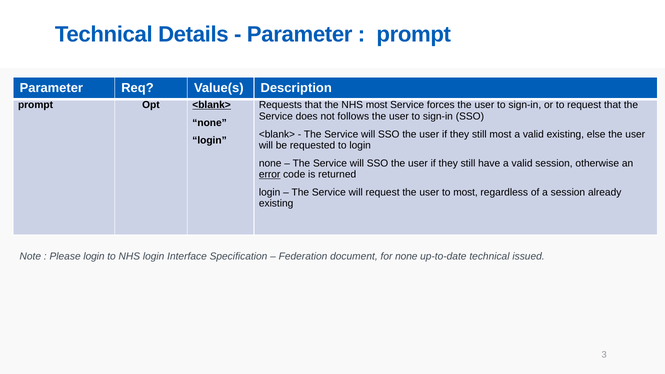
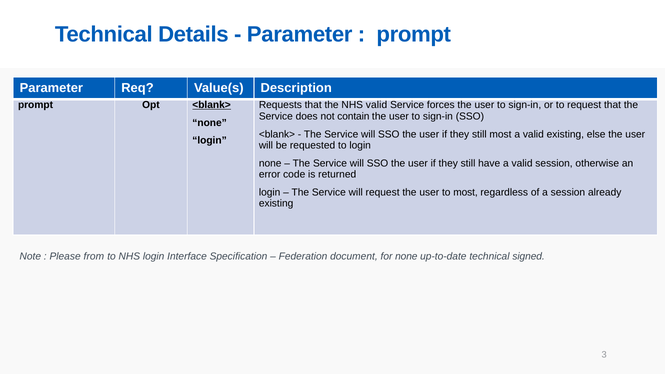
NHS most: most -> valid
follows: follows -> contain
error underline: present -> none
Please login: login -> from
issued: issued -> signed
